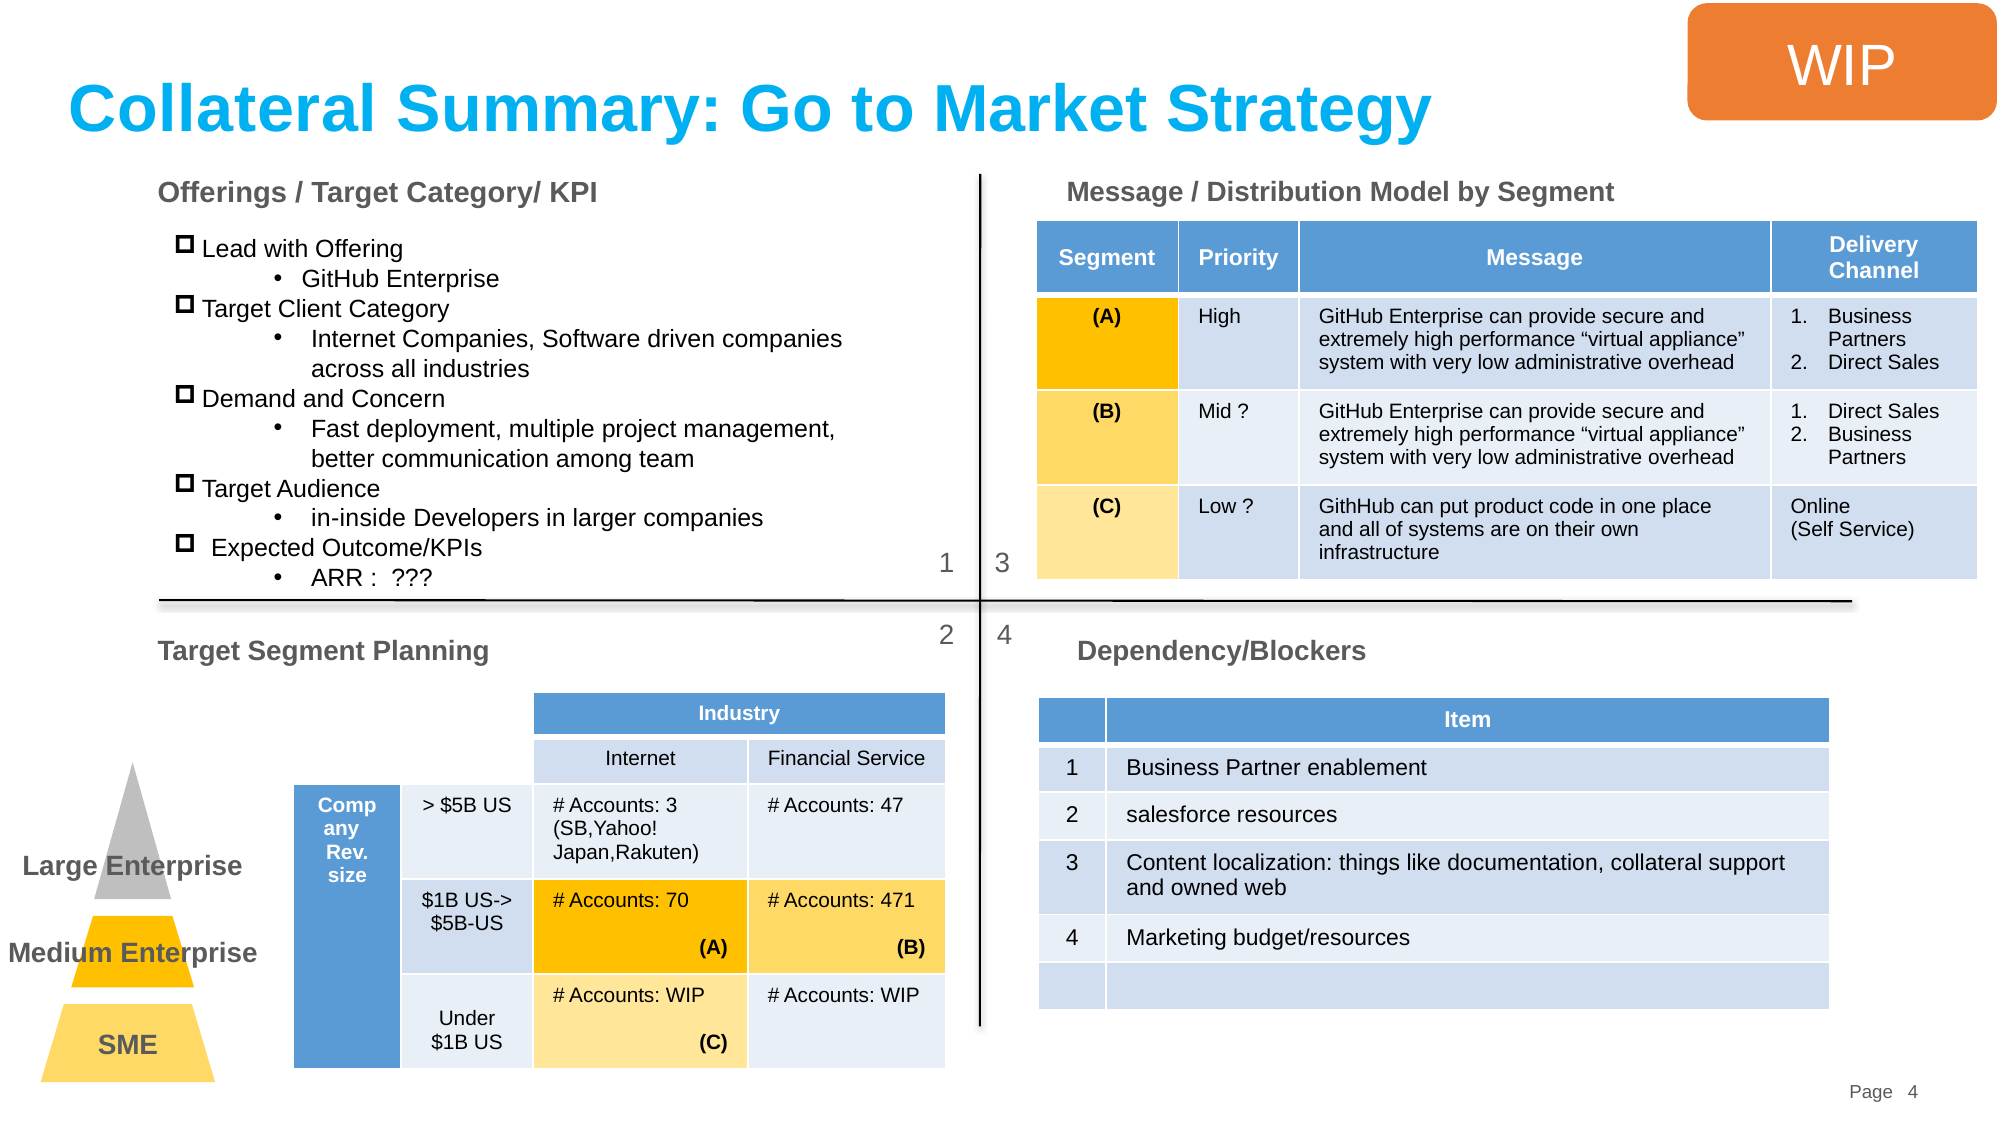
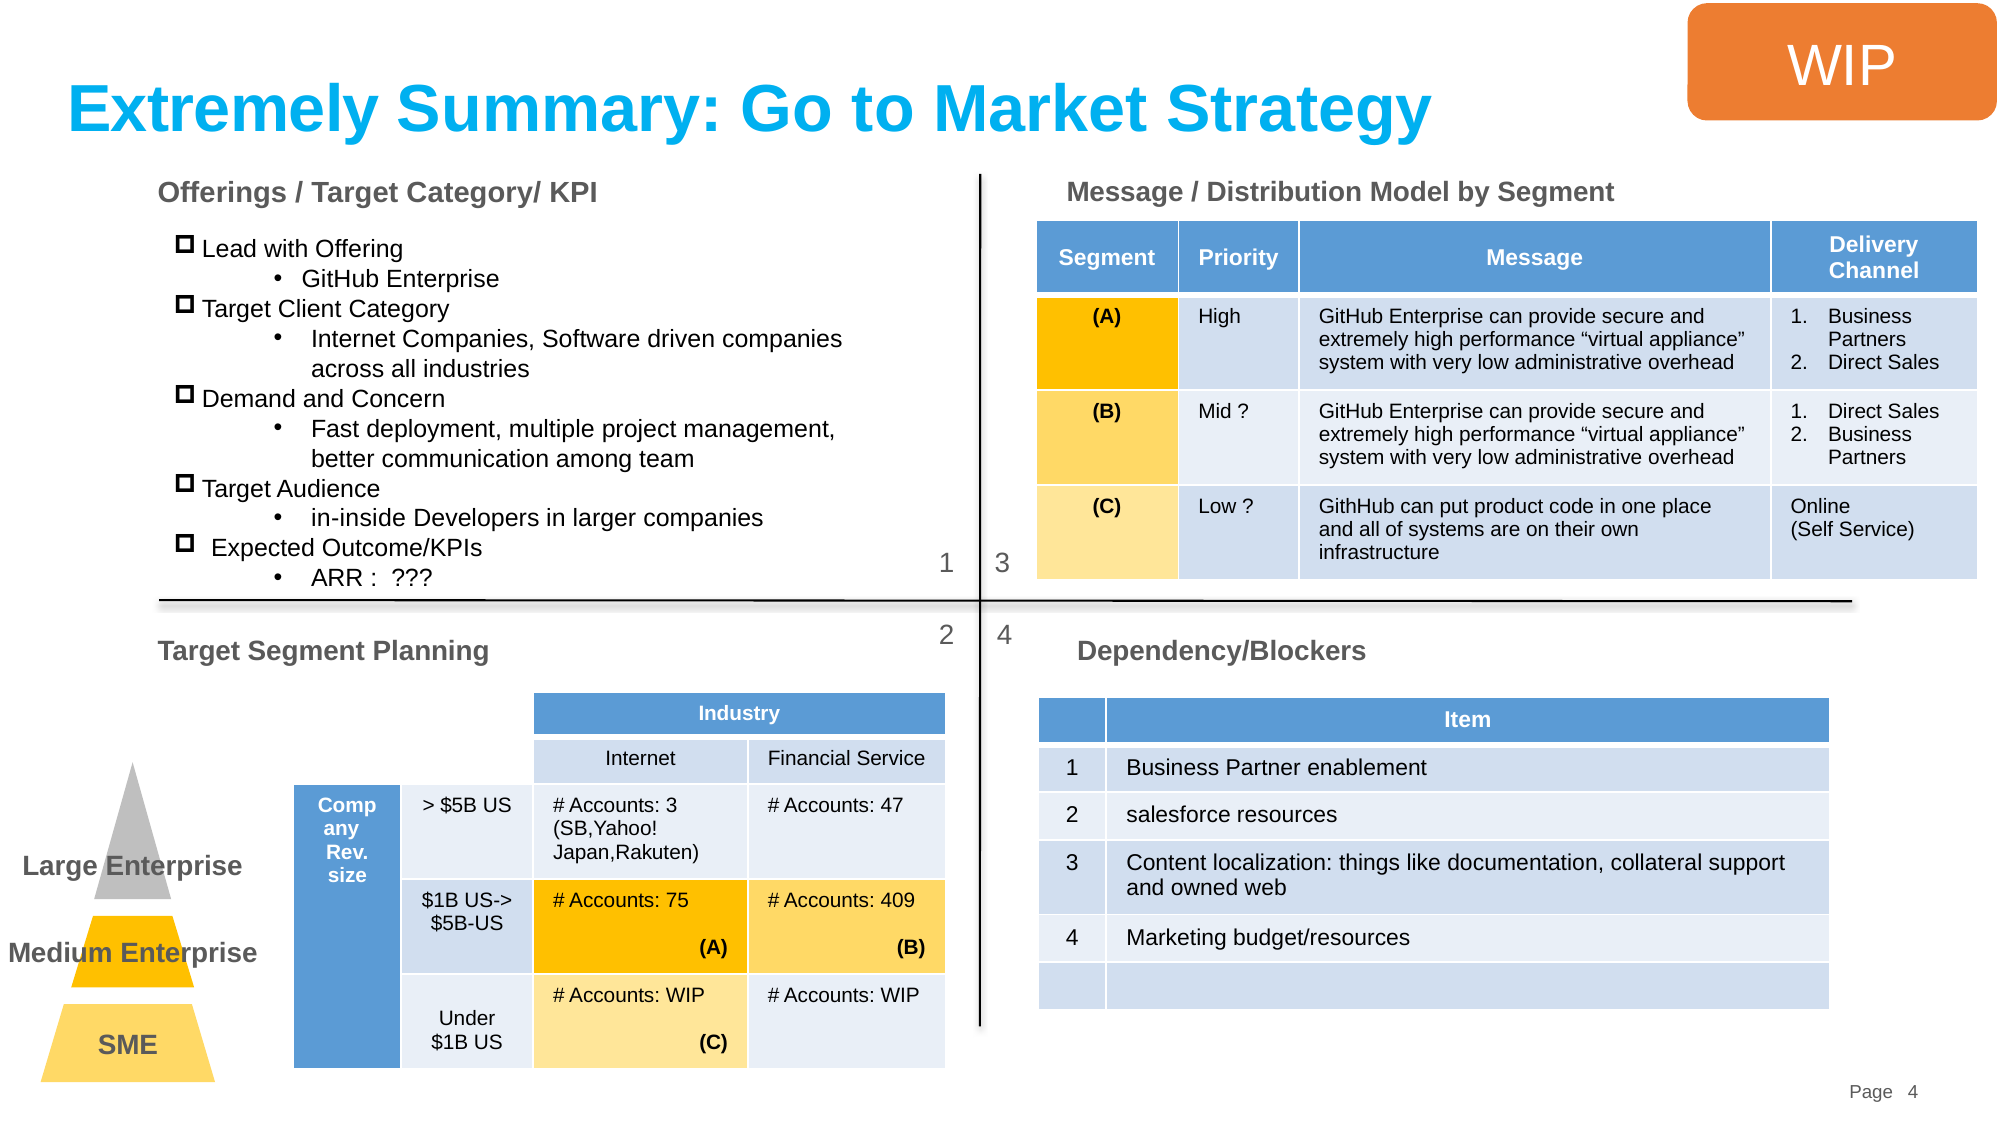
Collateral at (223, 110): Collateral -> Extremely
70: 70 -> 75
471: 471 -> 409
